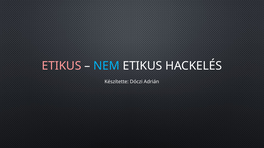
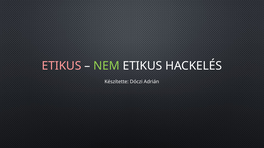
NEM colour: light blue -> light green
